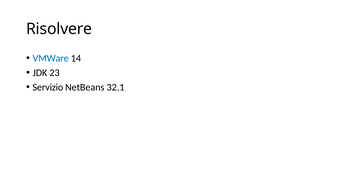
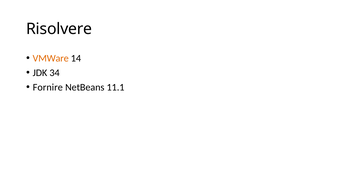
VMWare colour: blue -> orange
23: 23 -> 34
Servizio: Servizio -> Fornire
32.1: 32.1 -> 11.1
